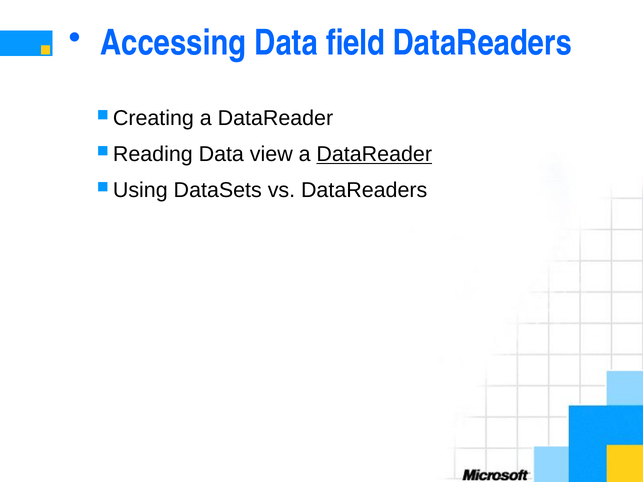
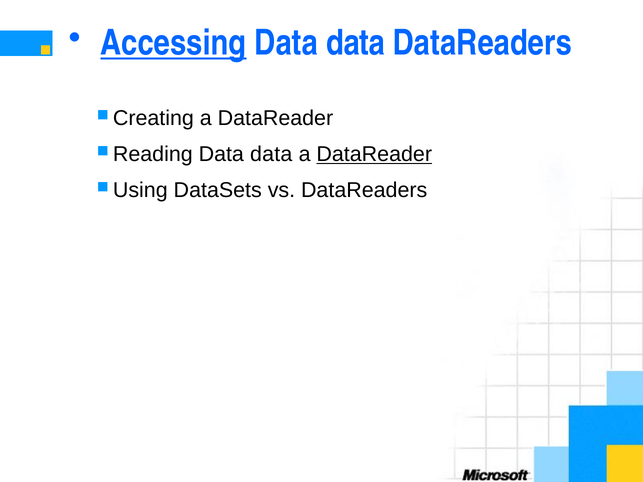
Accessing underline: none -> present
field at (356, 43): field -> data
view at (271, 154): view -> data
